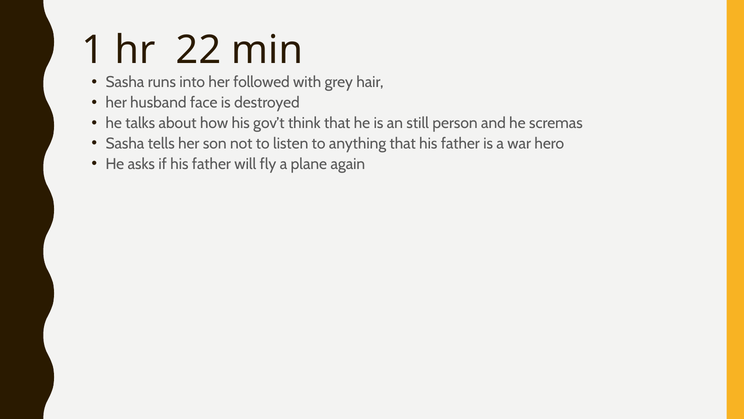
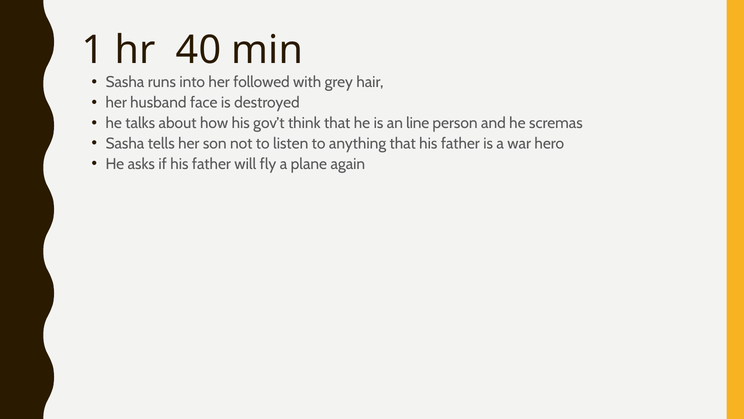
22: 22 -> 40
still: still -> line
